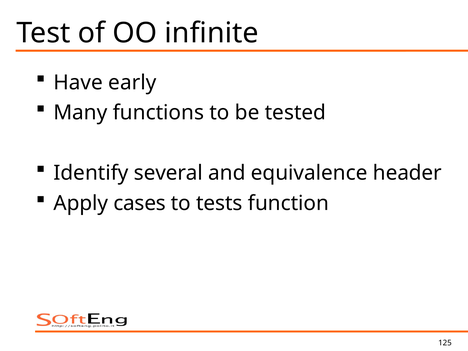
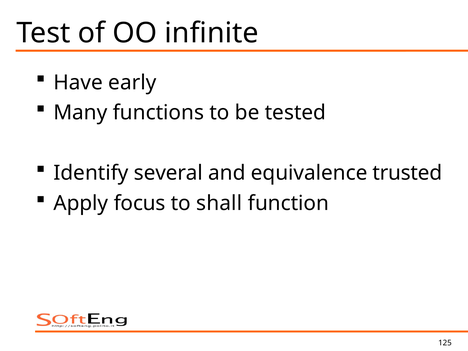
header: header -> trusted
cases: cases -> focus
tests: tests -> shall
